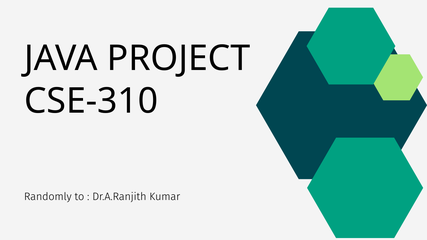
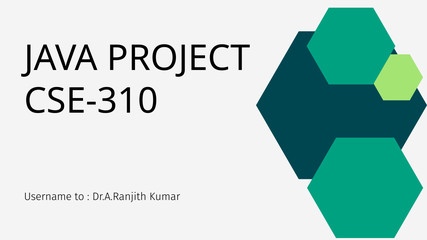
Randomly: Randomly -> Username
